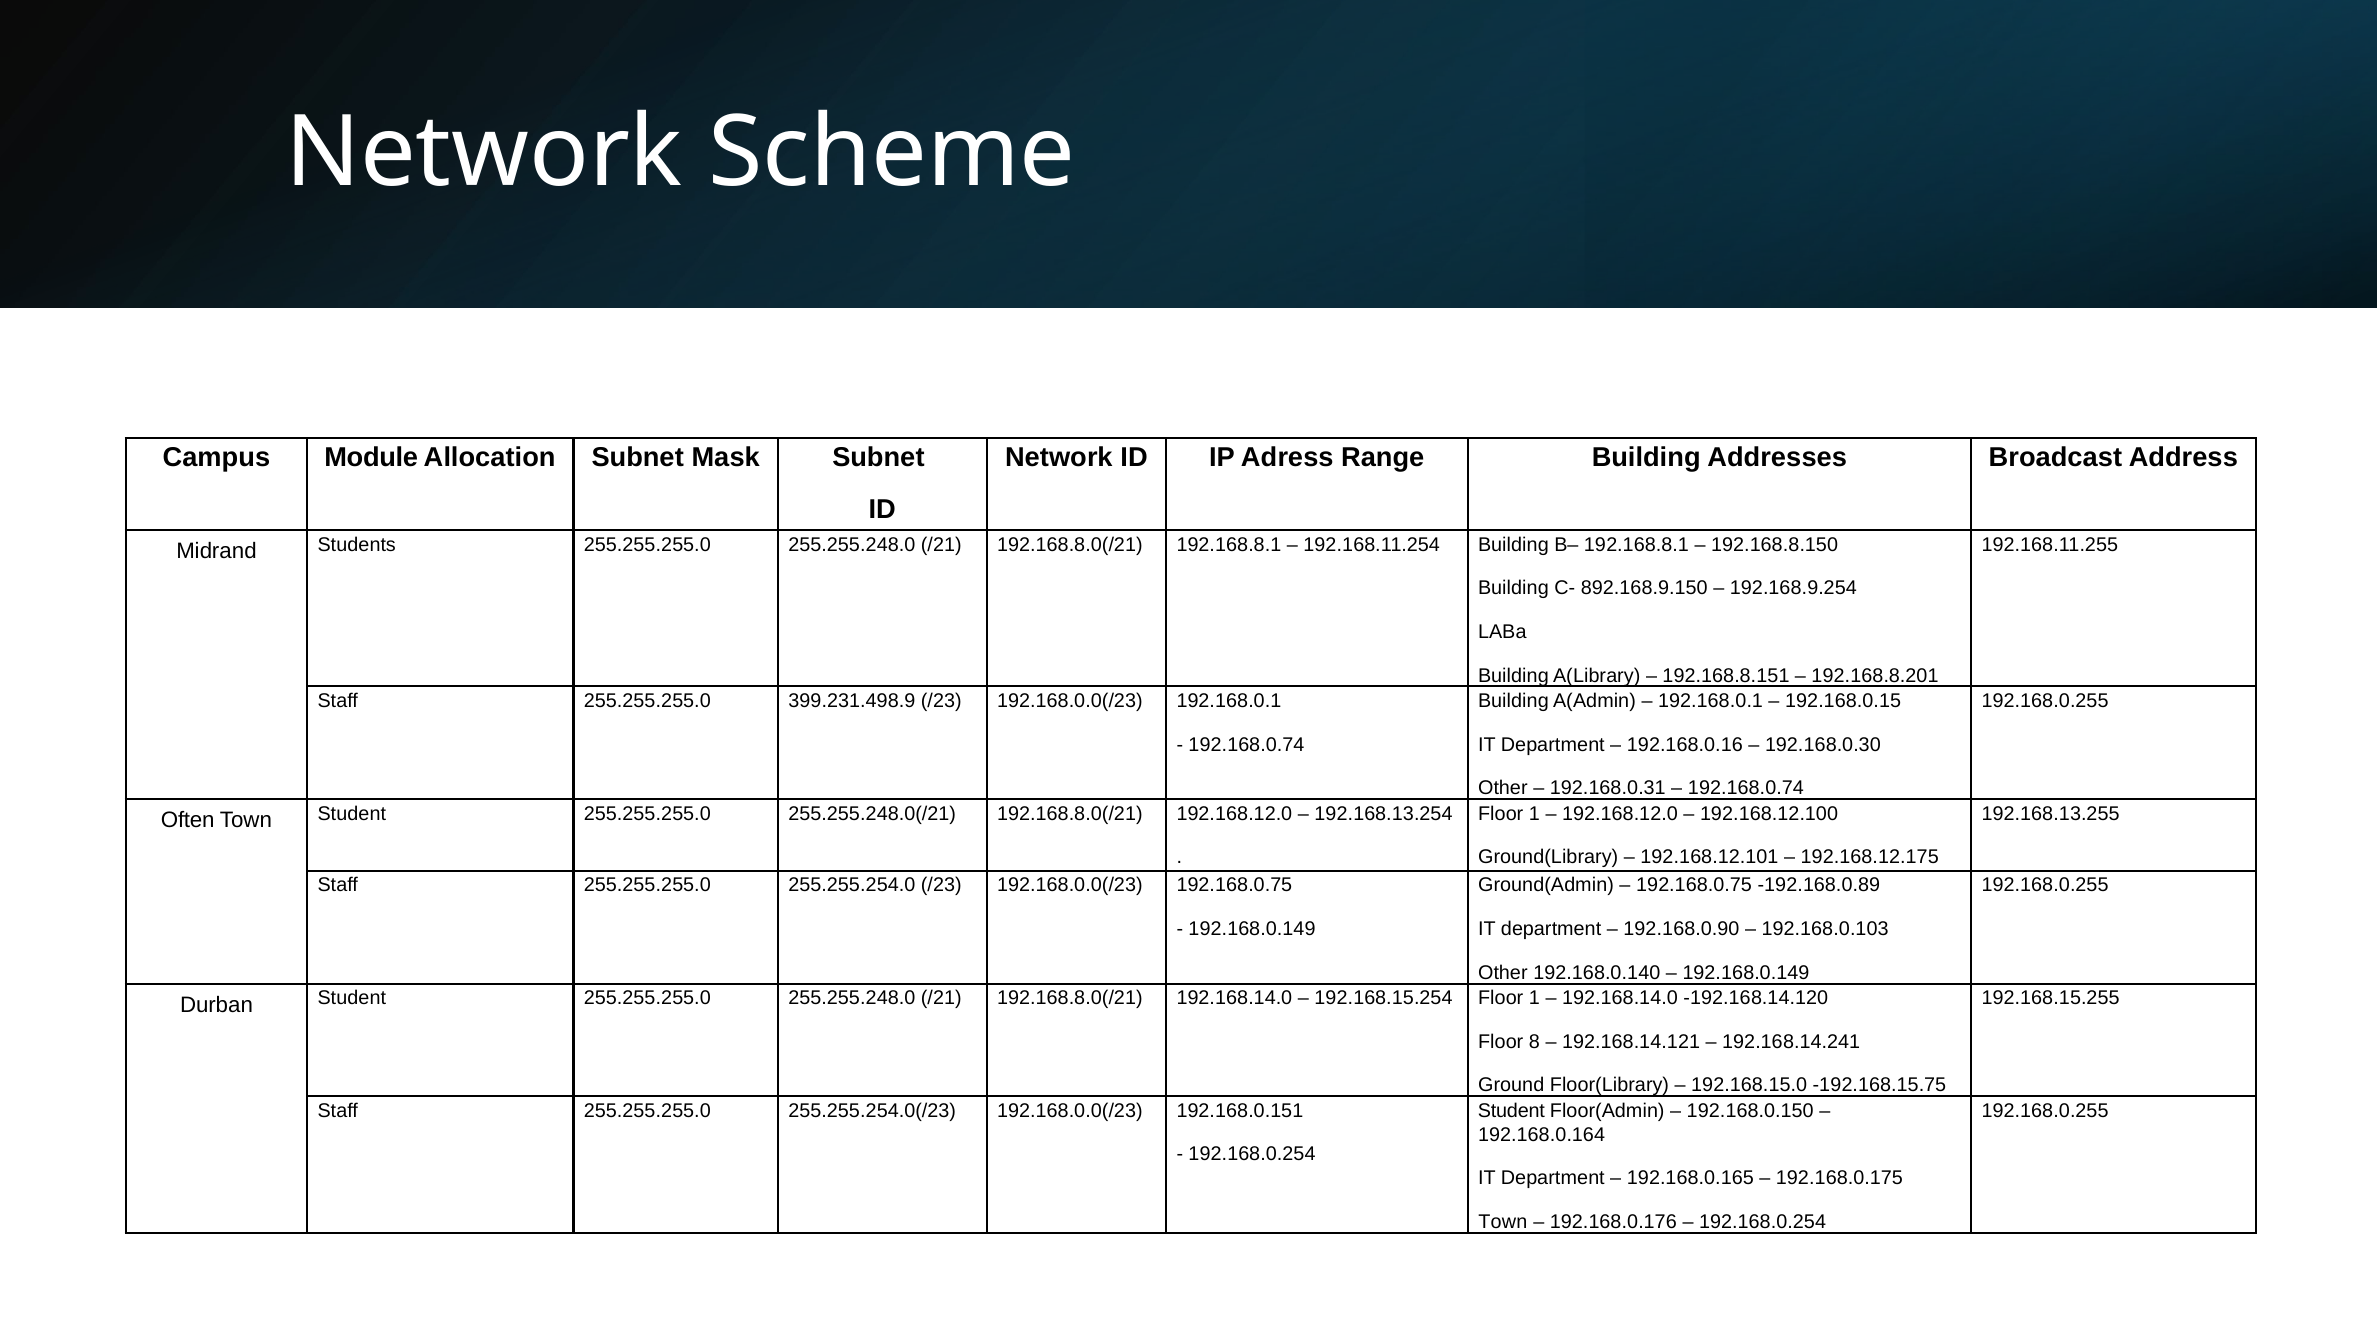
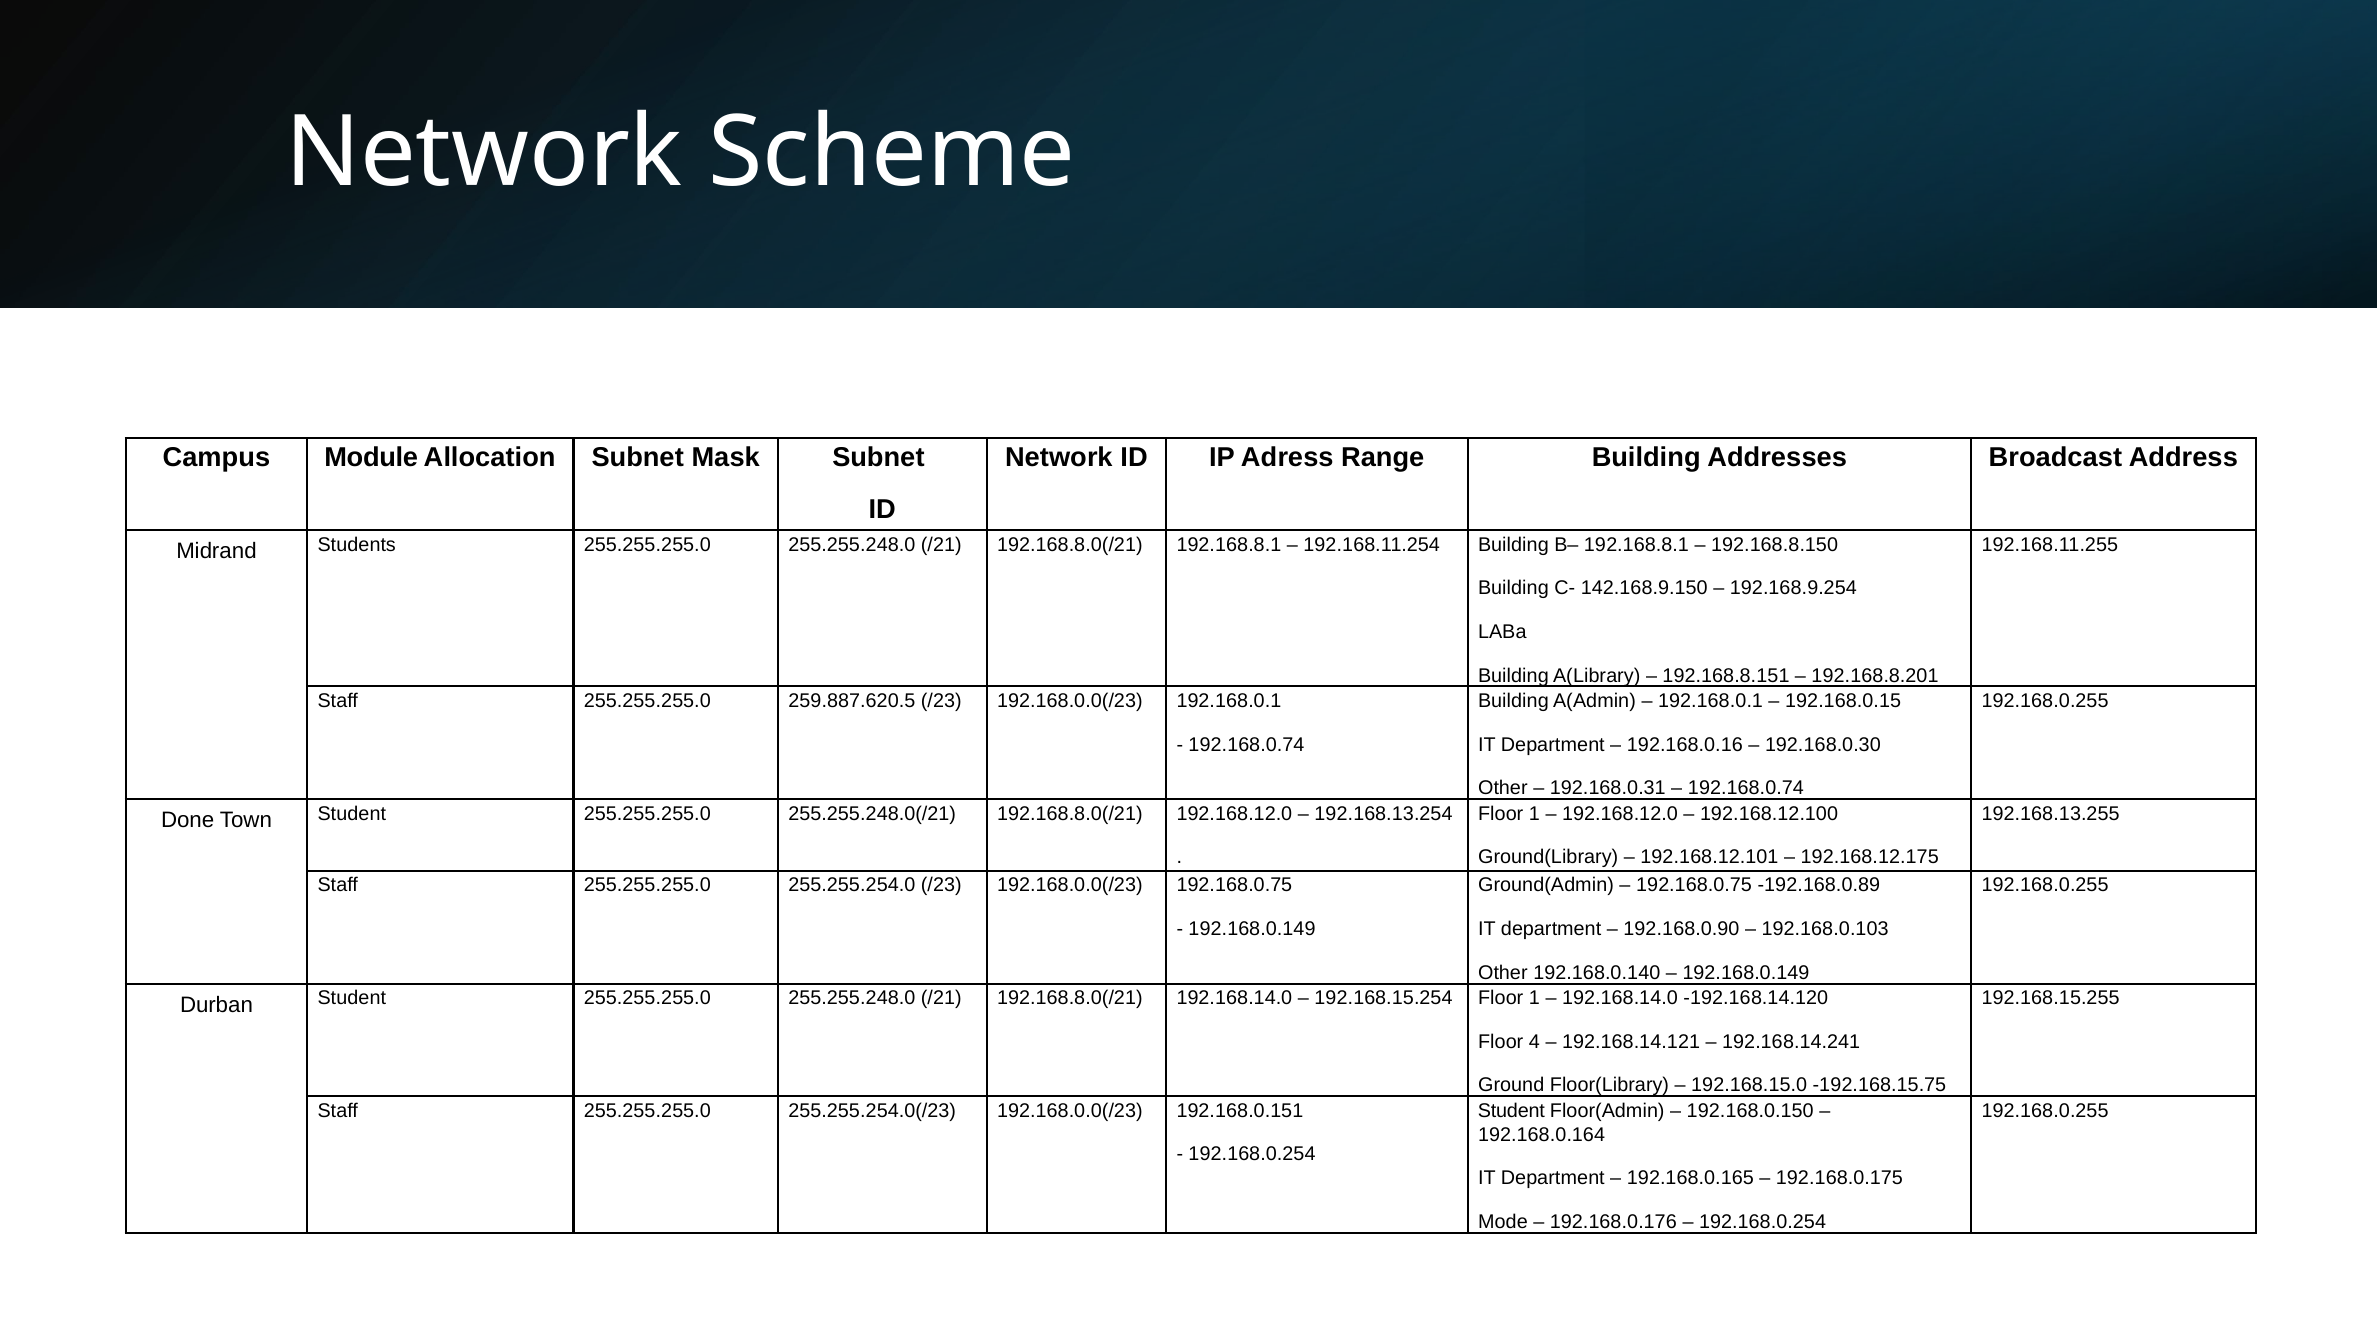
892.168.9.150: 892.168.9.150 -> 142.168.9.150
399.231.498.9: 399.231.498.9 -> 259.887.620.5
Often: Often -> Done
8: 8 -> 4
Town at (1503, 1222): Town -> Mode
